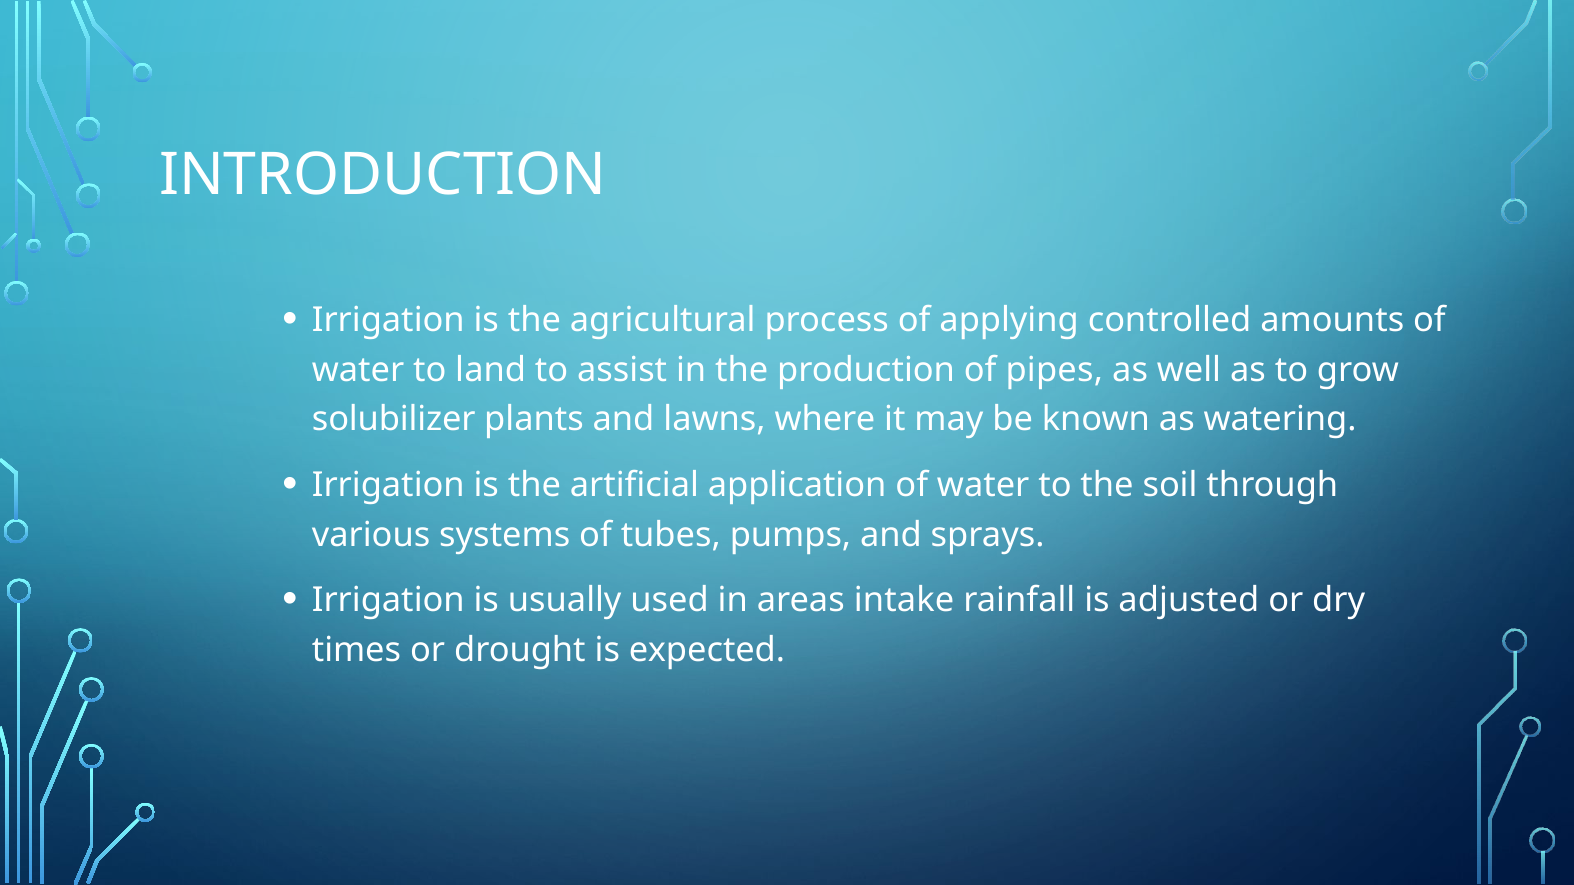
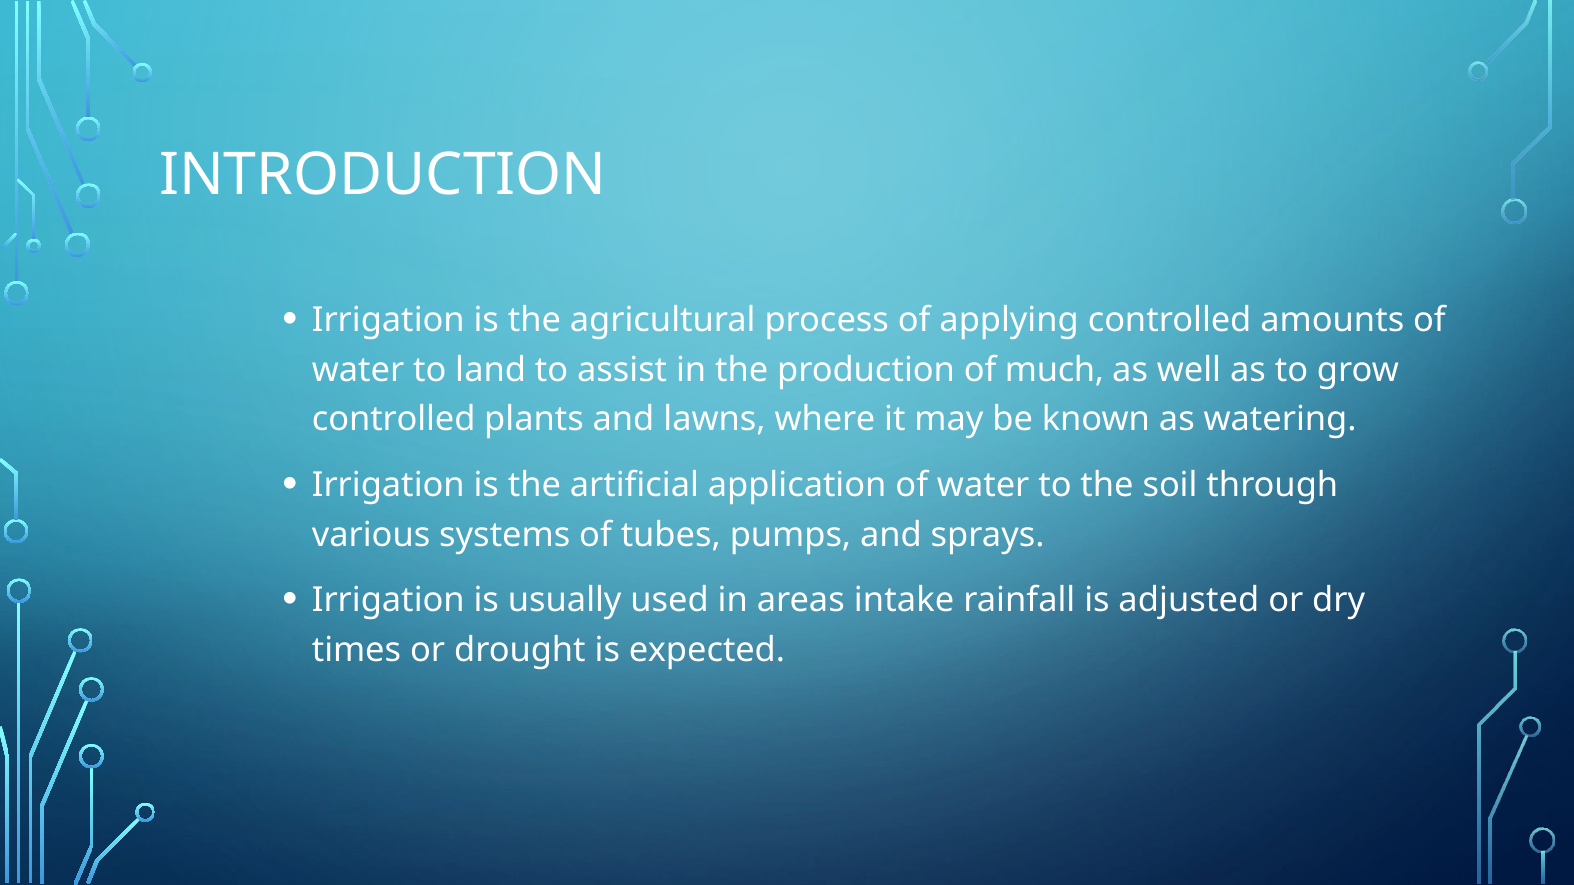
pipes: pipes -> much
solubilizer at (394, 419): solubilizer -> controlled
